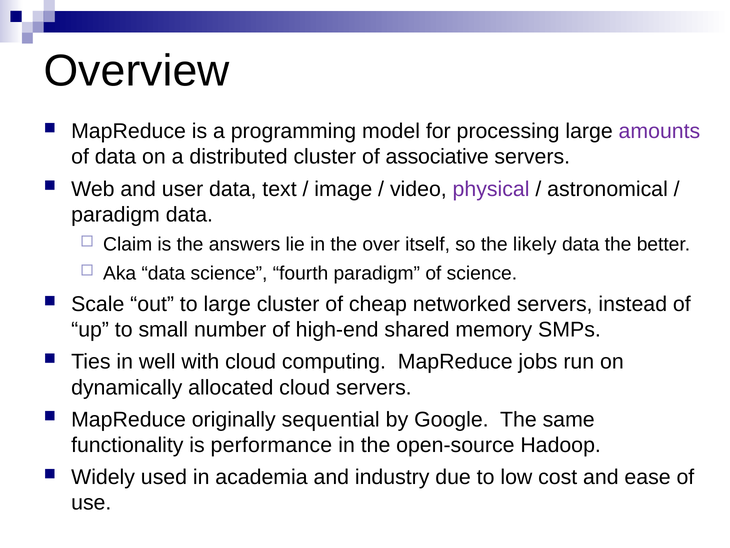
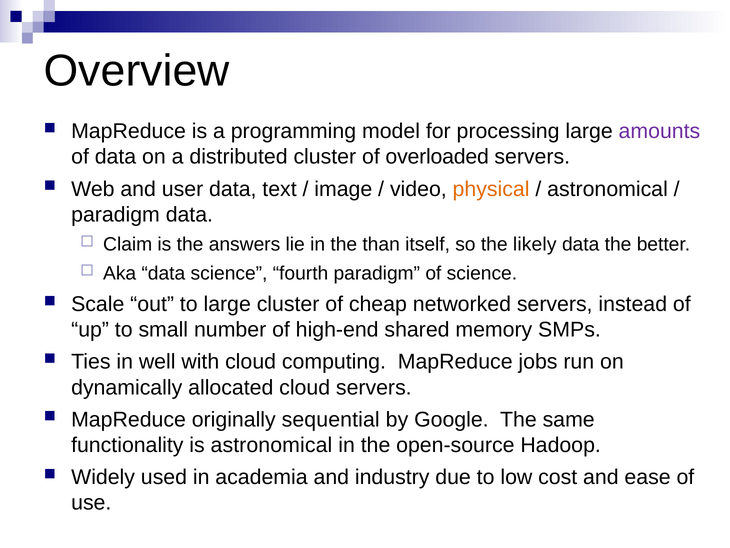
associative: associative -> overloaded
physical colour: purple -> orange
over: over -> than
is performance: performance -> astronomical
